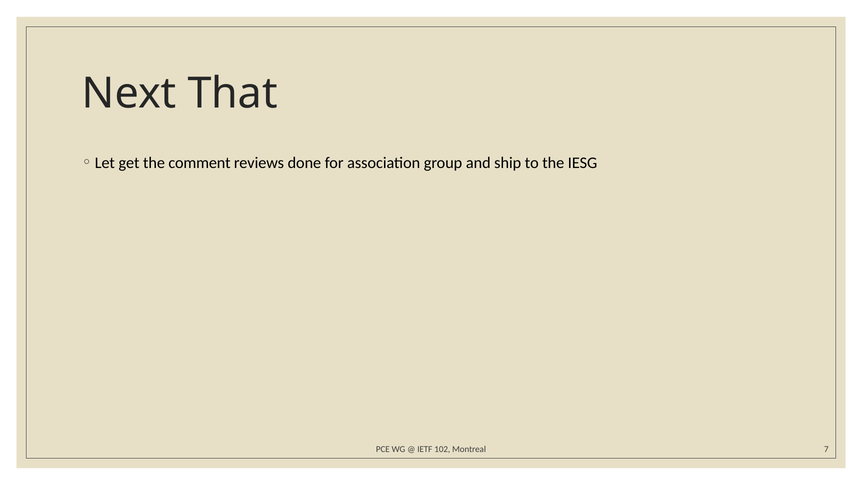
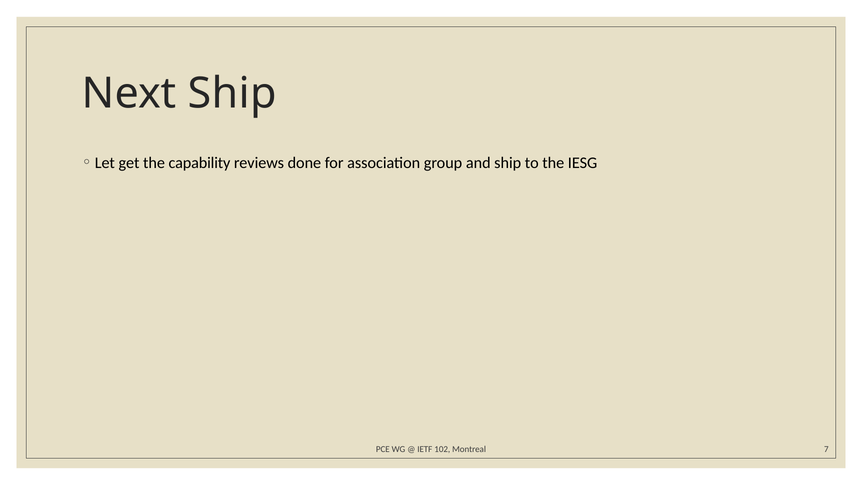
Next That: That -> Ship
comment: comment -> capability
